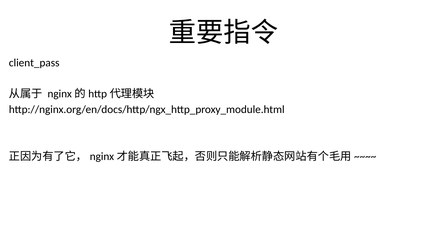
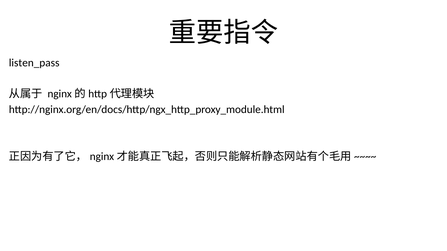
client_pass: client_pass -> listen_pass
